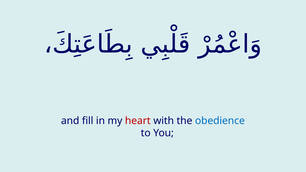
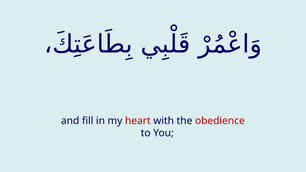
obedience colour: blue -> red
